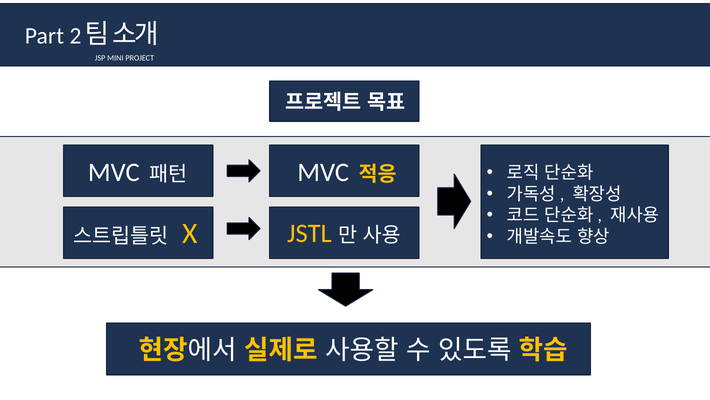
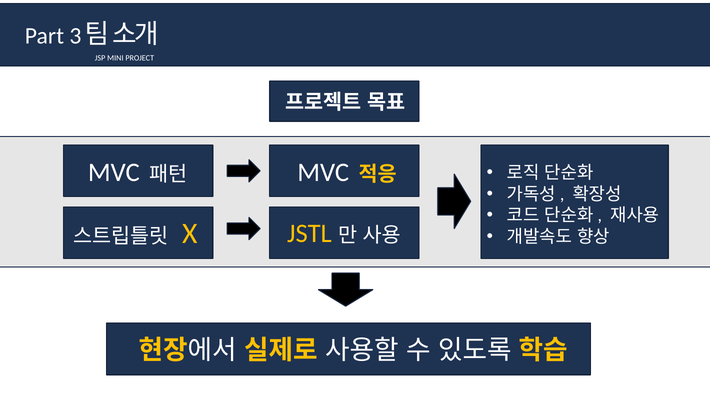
2: 2 -> 3
